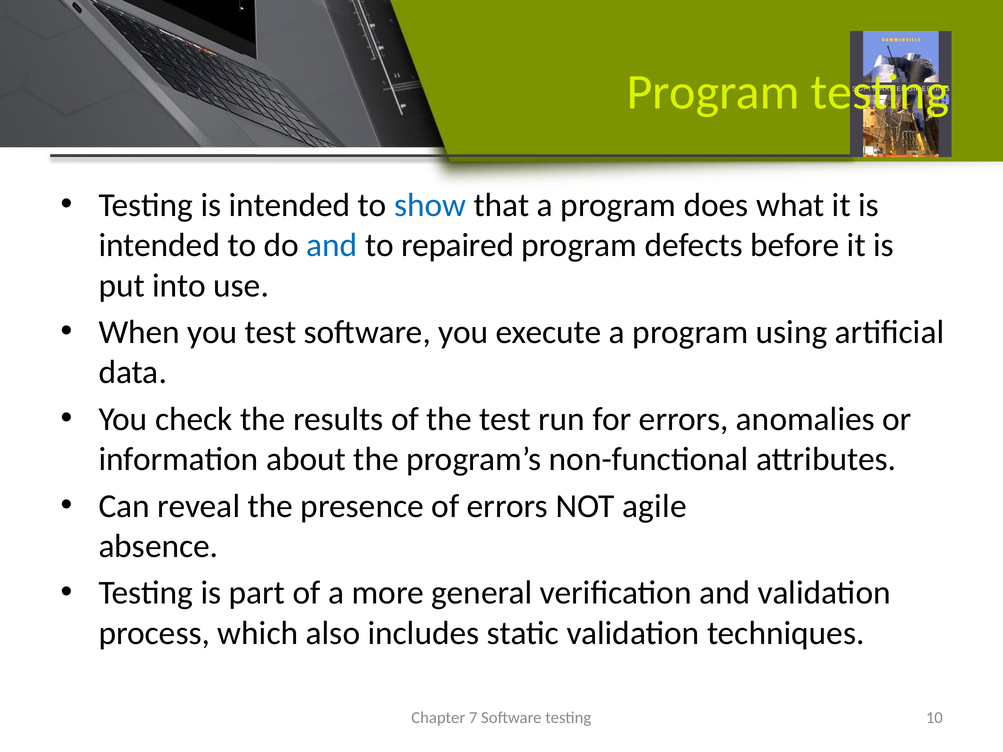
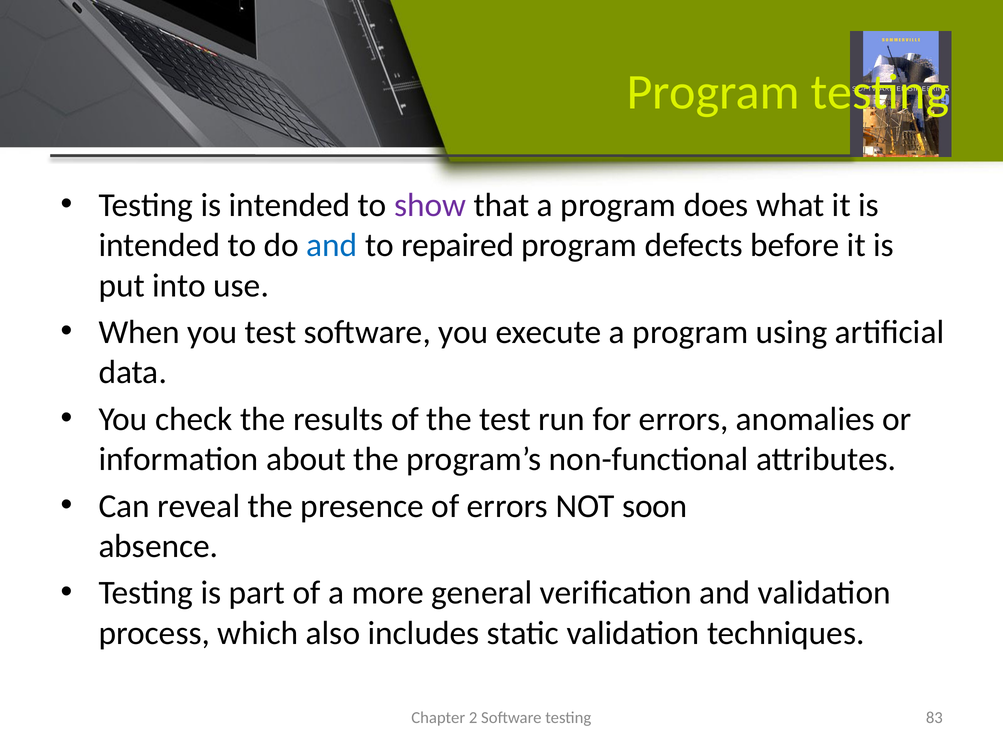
show colour: blue -> purple
agile: agile -> soon
7: 7 -> 2
10: 10 -> 83
